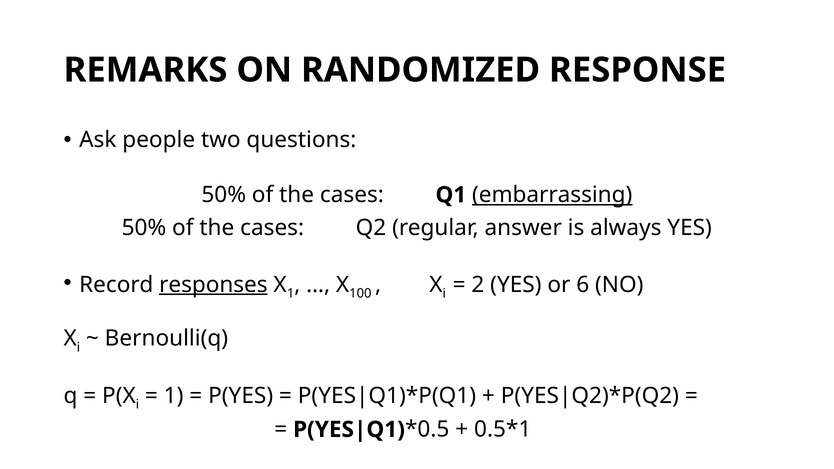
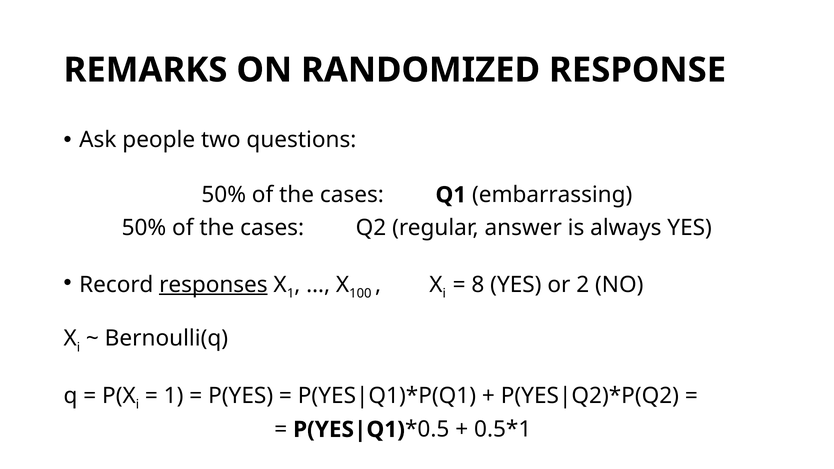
embarrassing underline: present -> none
2: 2 -> 8
6: 6 -> 2
